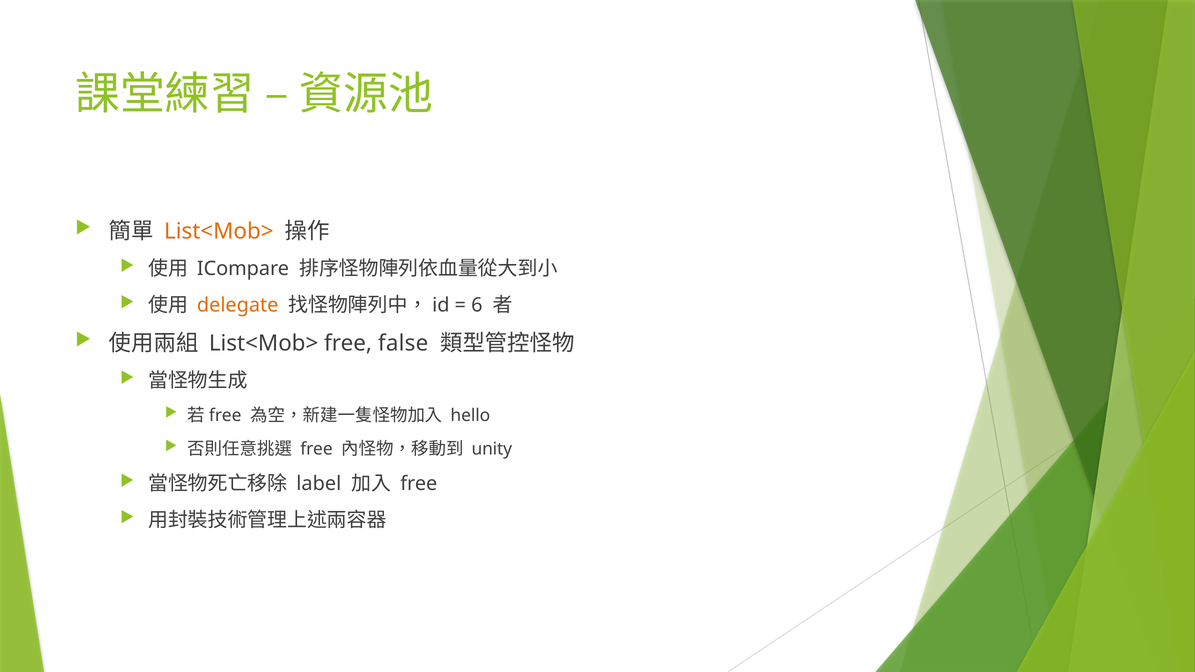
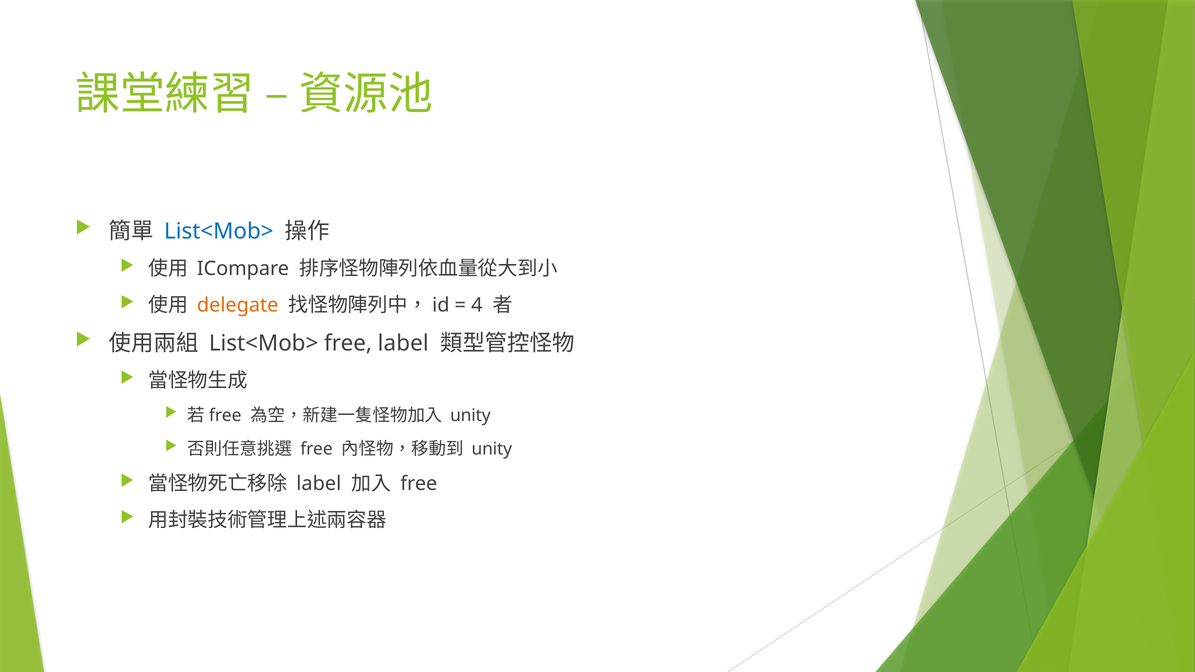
List<Mob> at (219, 231) colour: orange -> blue
6: 6 -> 4
free false: false -> label
hello at (470, 416): hello -> unity
